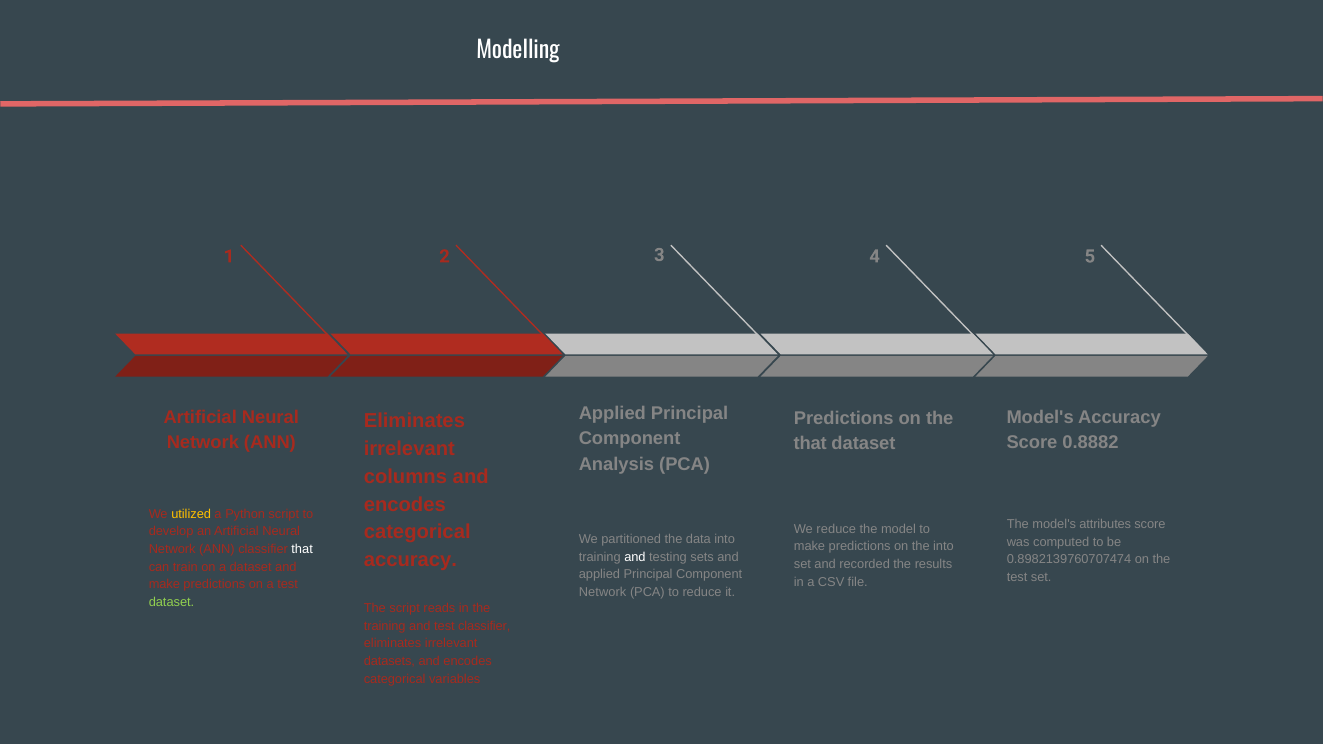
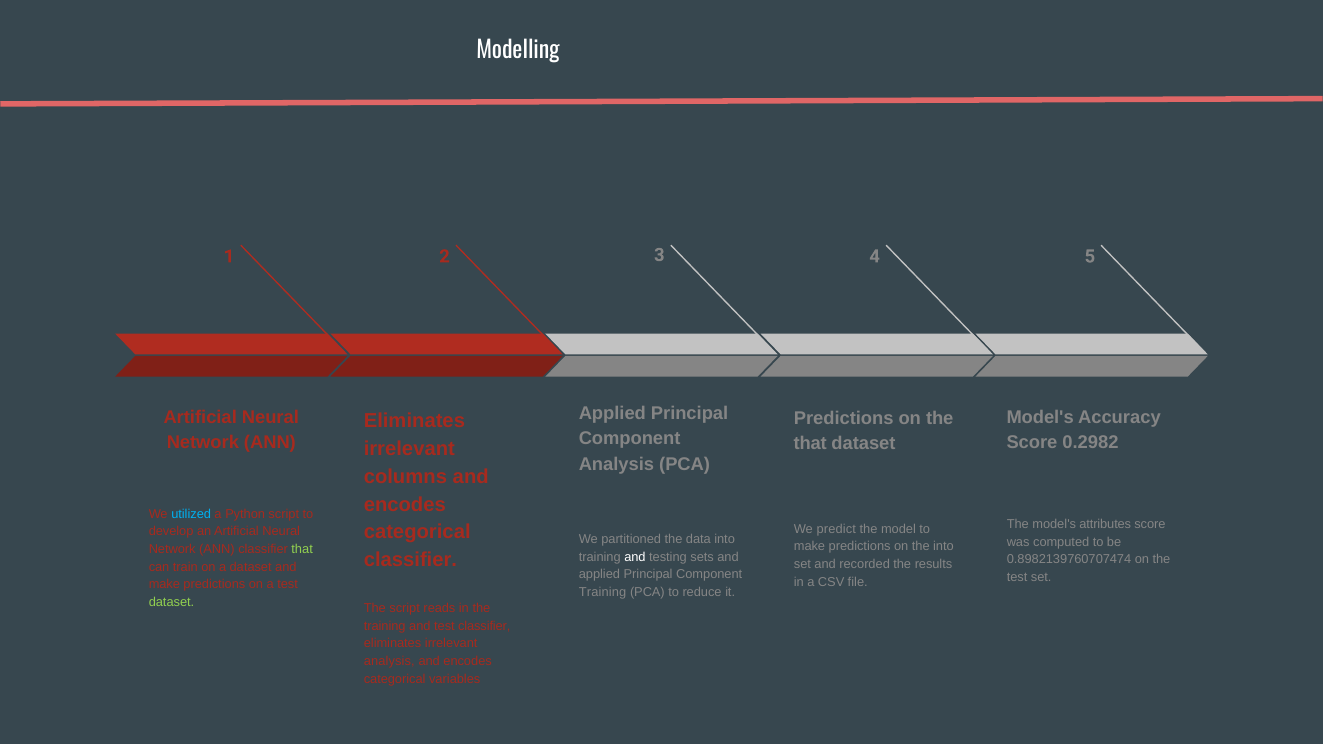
0.8882: 0.8882 -> 0.2982
utilized colour: yellow -> light blue
We reduce: reduce -> predict
that at (302, 549) colour: white -> light green
accuracy at (410, 560): accuracy -> classifier
Network at (603, 593): Network -> Training
datasets at (389, 662): datasets -> analysis
